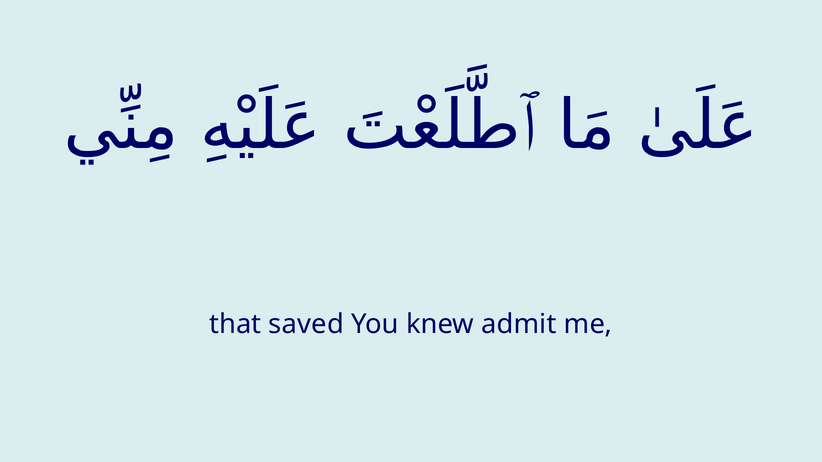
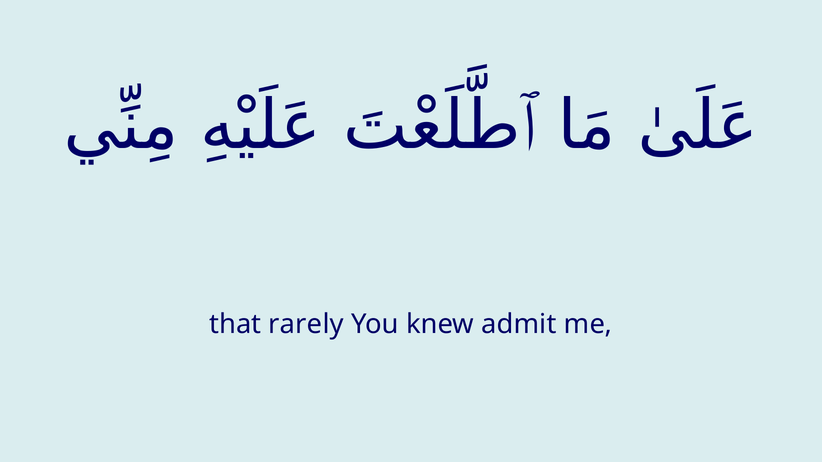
saved: saved -> rarely
